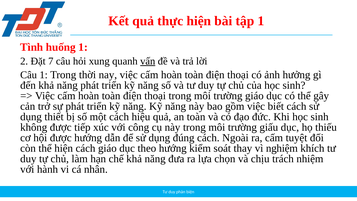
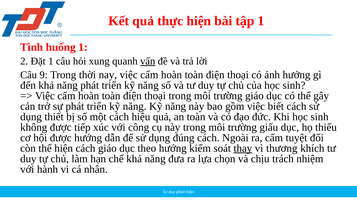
Đặt 7: 7 -> 1
Câu 1: 1 -> 9
thay underline: none -> present
nghiệm: nghiệm -> thương
